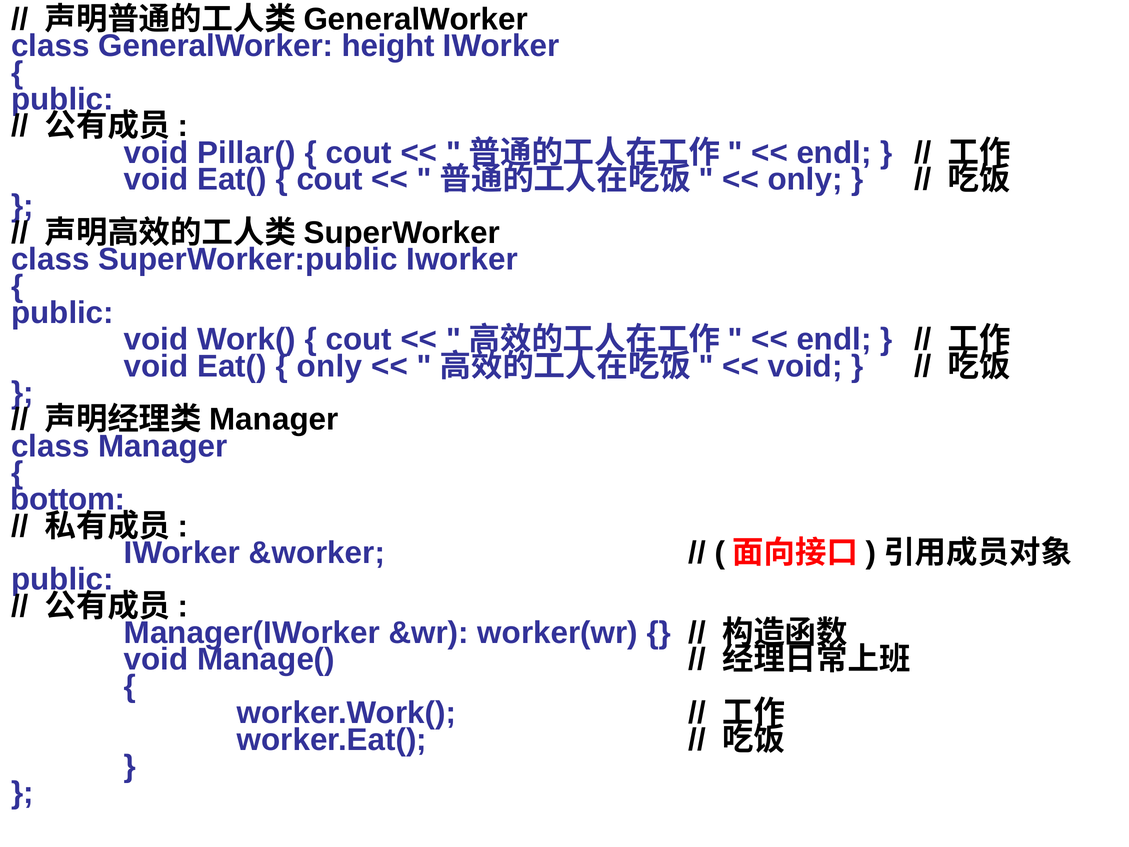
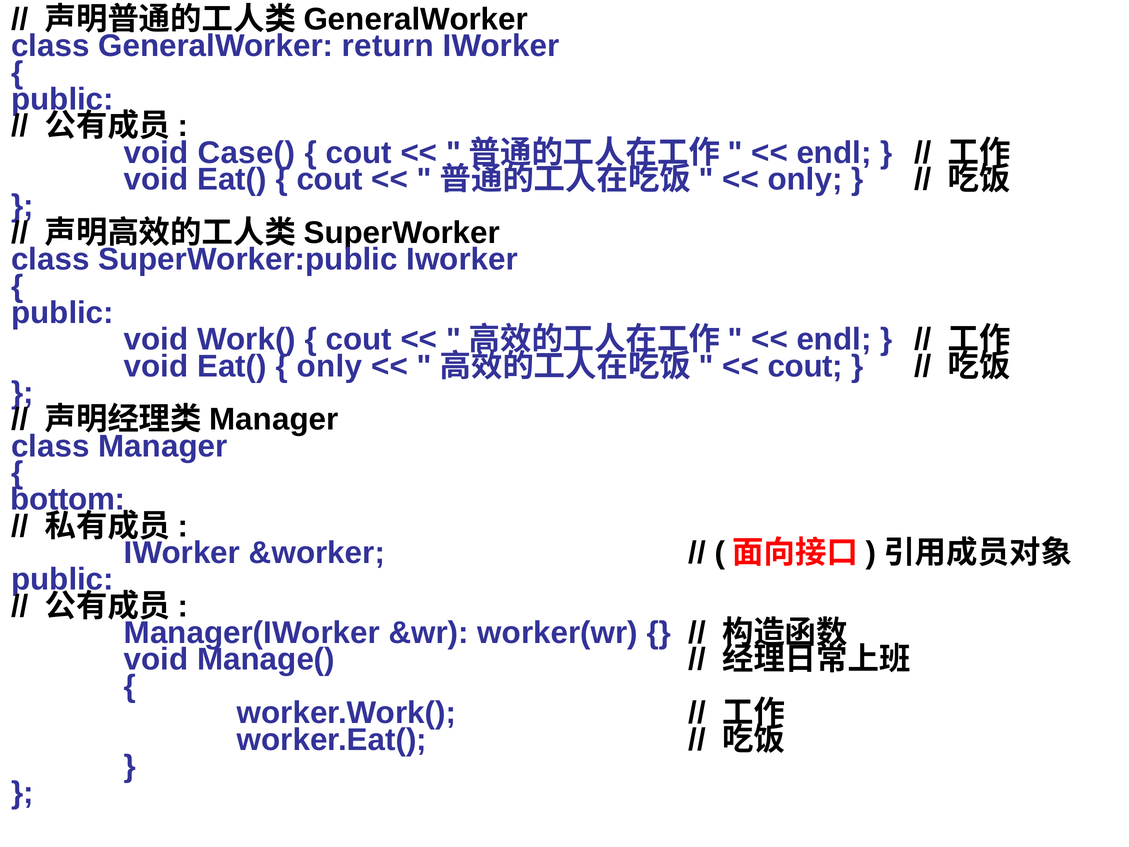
height: height -> return
Pillar(: Pillar( -> Case(
void at (805, 366): void -> cout
